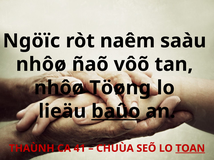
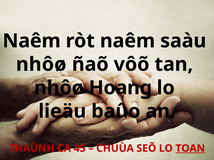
Ngöïc at (31, 41): Ngöïc -> Naêm
Töøng: Töøng -> Hoang
baûo underline: present -> none
41: 41 -> 45
